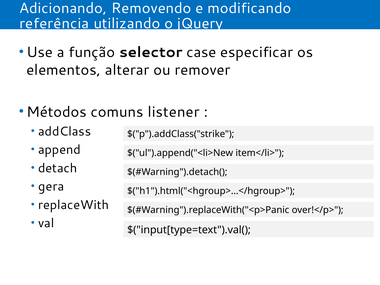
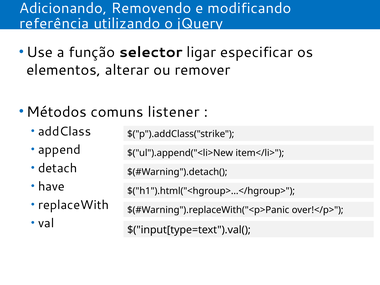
case: case -> ligar
gera: gera -> have
